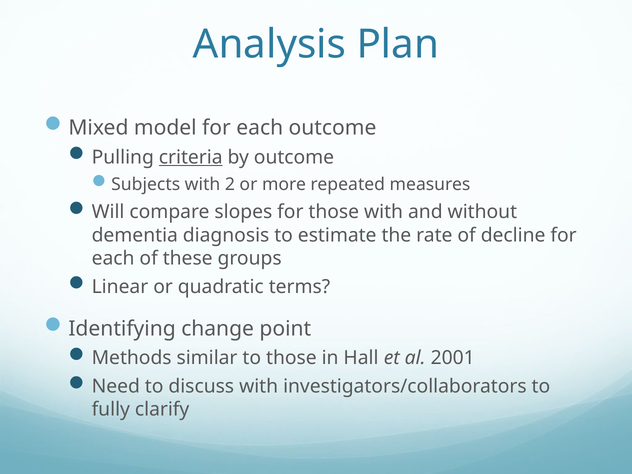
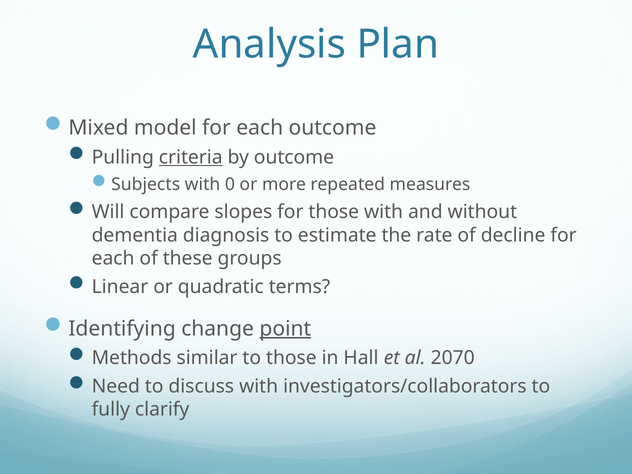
2: 2 -> 0
point underline: none -> present
2001: 2001 -> 2070
